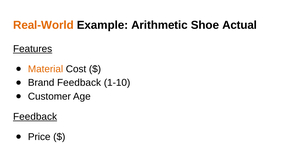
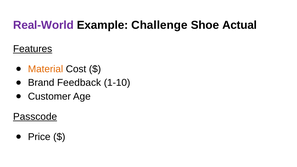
Real-World colour: orange -> purple
Arithmetic: Arithmetic -> Challenge
Feedback at (35, 117): Feedback -> Passcode
